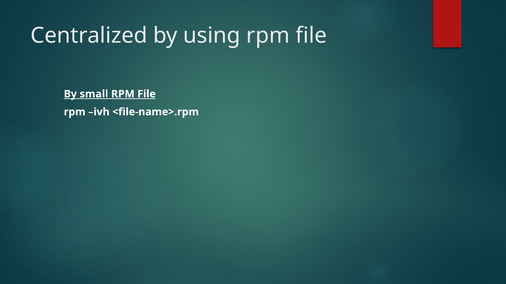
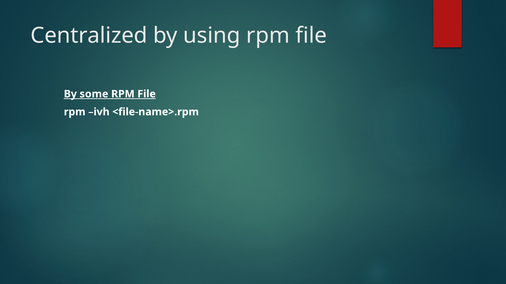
small: small -> some
